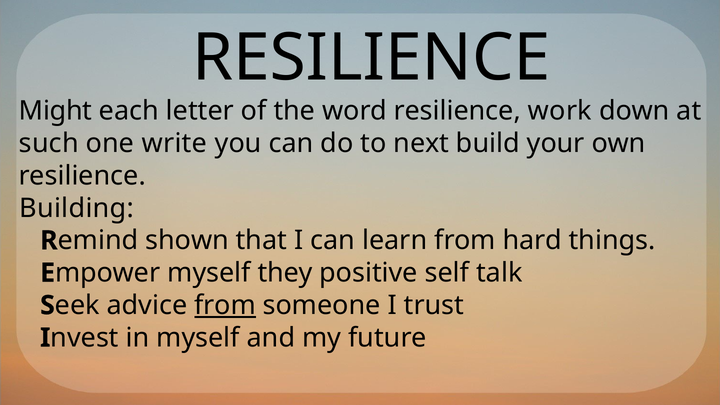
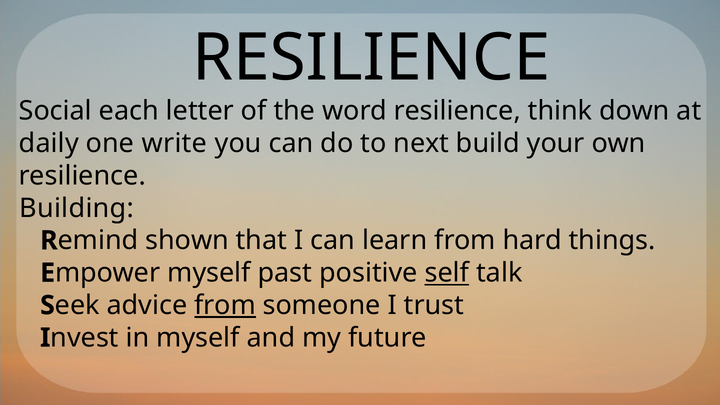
Might: Might -> Social
work: work -> think
such: such -> daily
they: they -> past
self underline: none -> present
